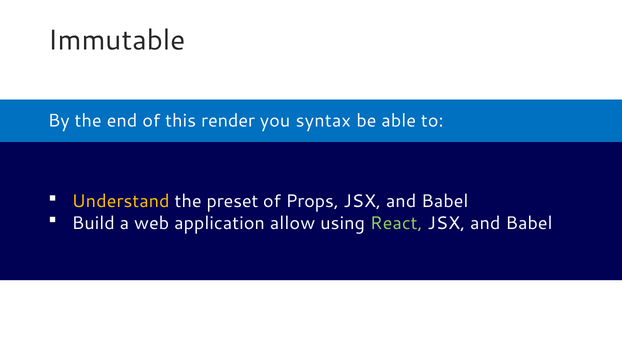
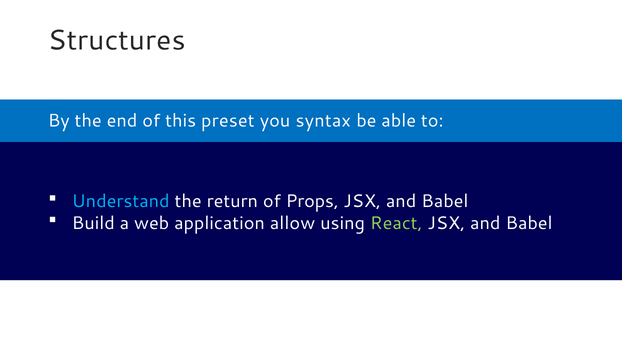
Immutable: Immutable -> Structures
render: render -> preset
Understand colour: yellow -> light blue
preset: preset -> return
